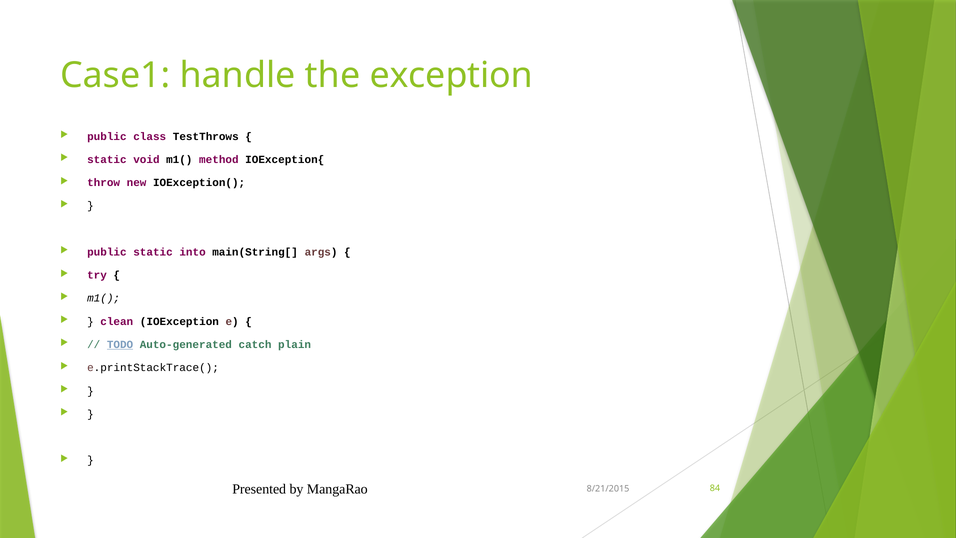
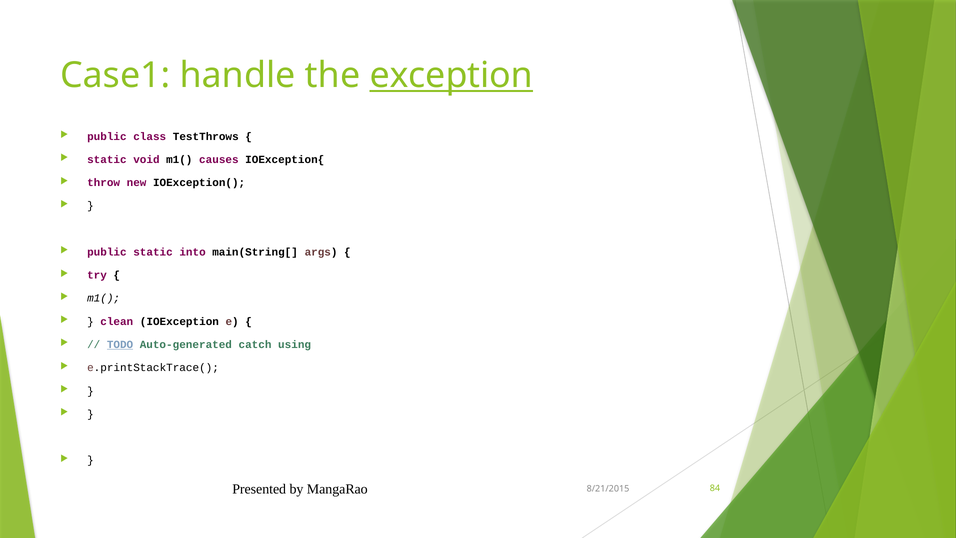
exception underline: none -> present
method: method -> causes
plain: plain -> using
